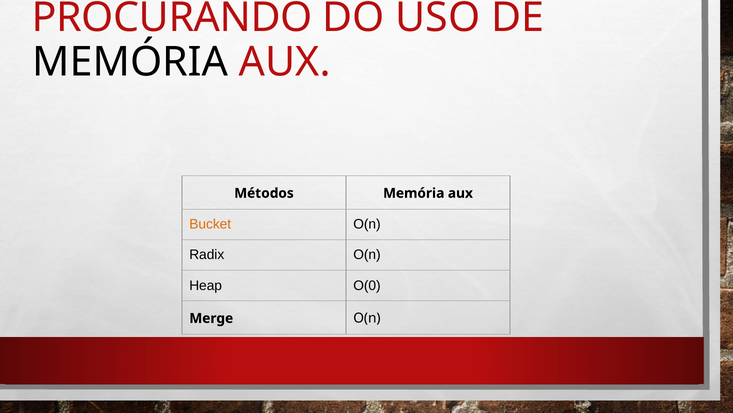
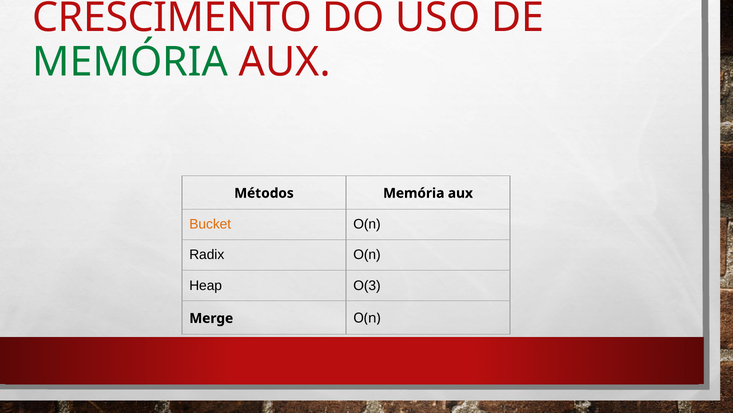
PROCURANDO: PROCURANDO -> CRESCIMENTO
MEMÓRIA at (130, 62) colour: black -> green
O(0: O(0 -> O(3
